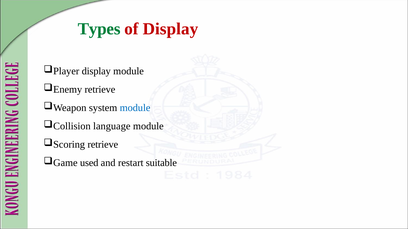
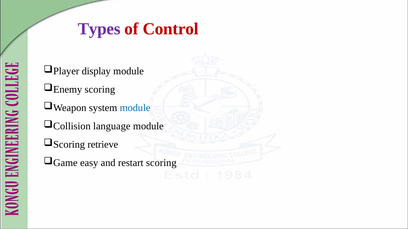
Types colour: green -> purple
of Display: Display -> Control
retrieve at (100, 90): retrieve -> scoring
used: used -> easy
restart suitable: suitable -> scoring
